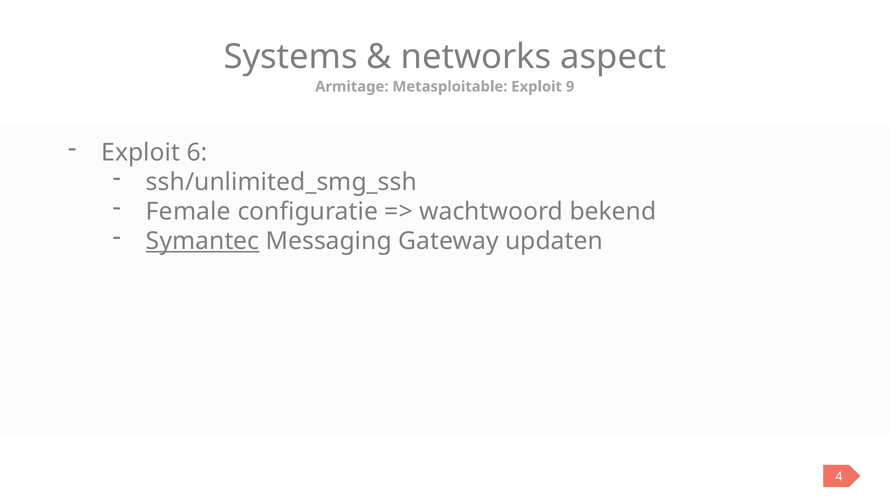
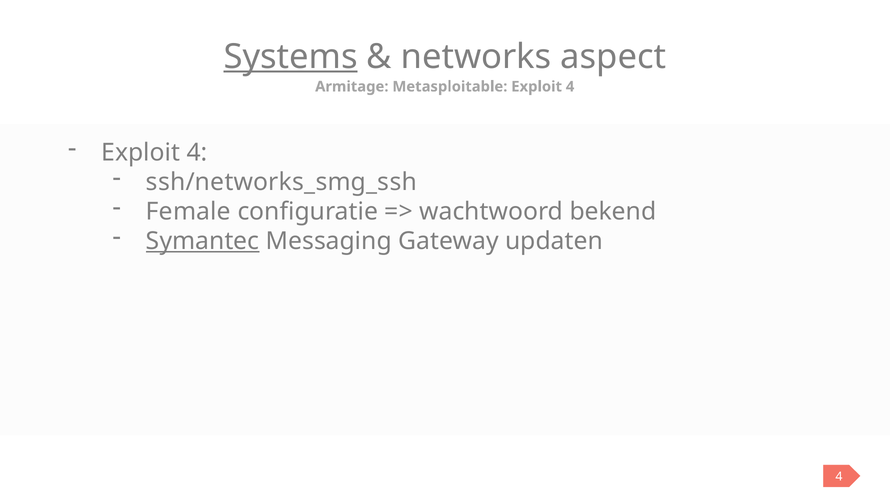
Systems underline: none -> present
Metasploitable Exploit 9: 9 -> 4
6 at (197, 153): 6 -> 4
ssh/unlimited_smg_ssh: ssh/unlimited_smg_ssh -> ssh/networks_smg_ssh
